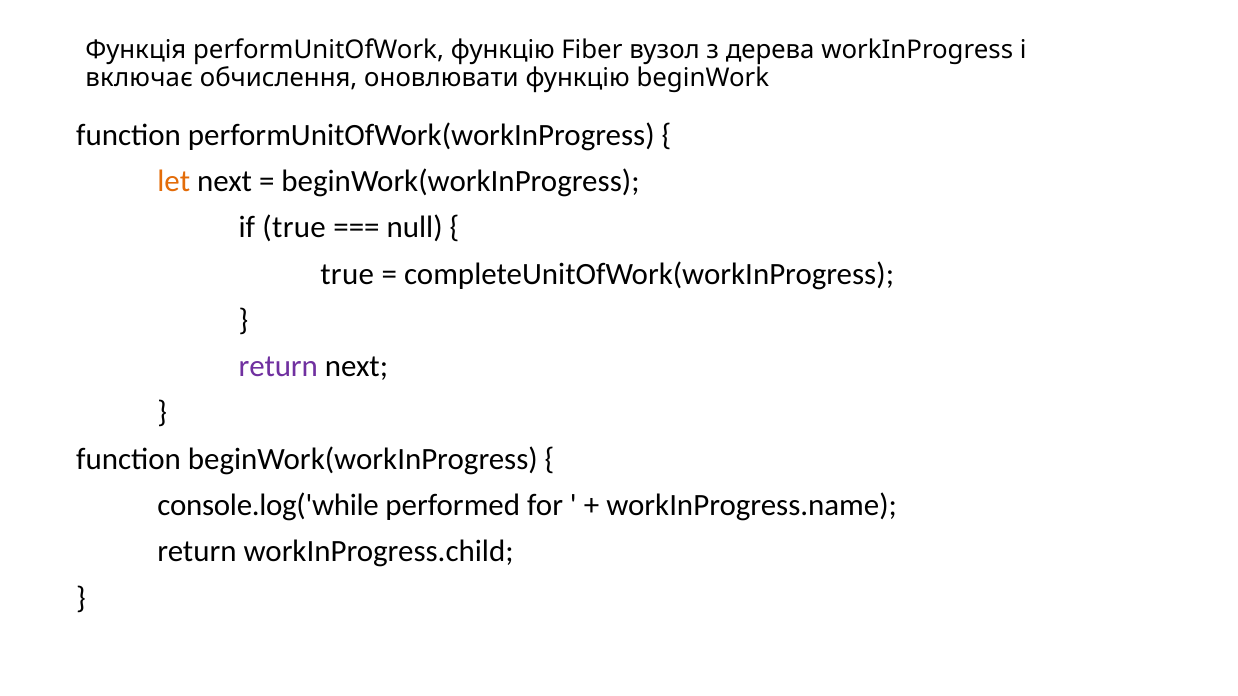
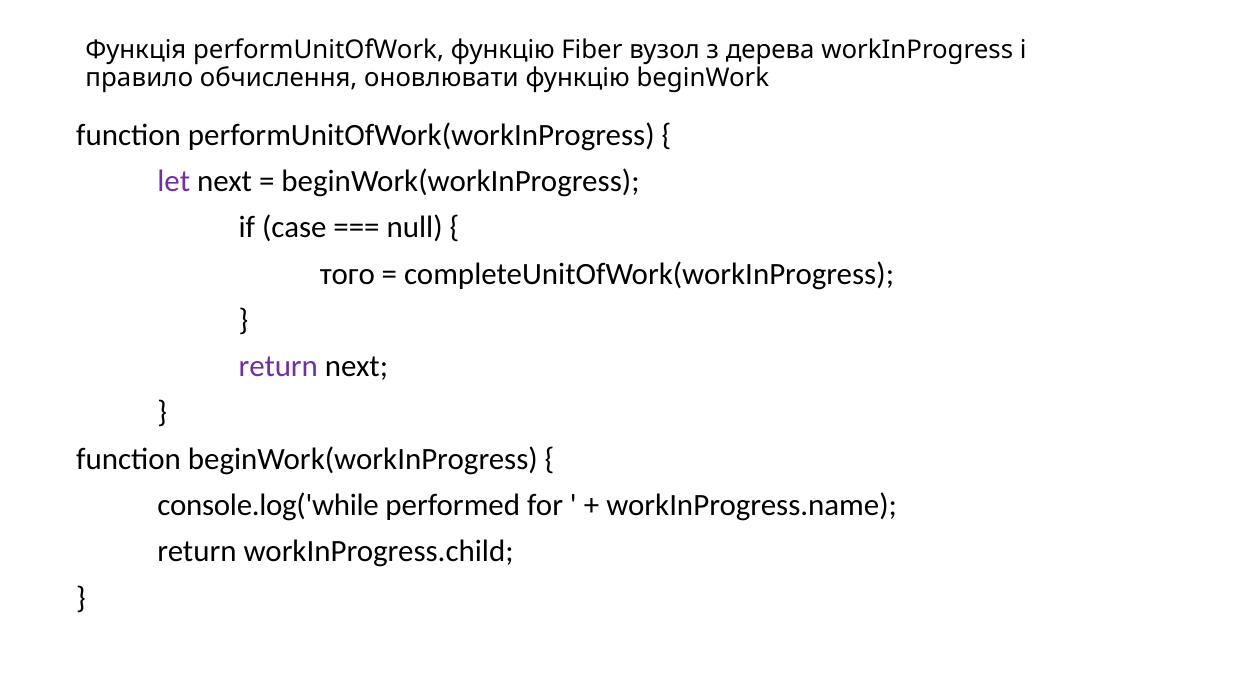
включає: включає -> правило
let colour: orange -> purple
if true: true -> case
true at (347, 274): true -> того
